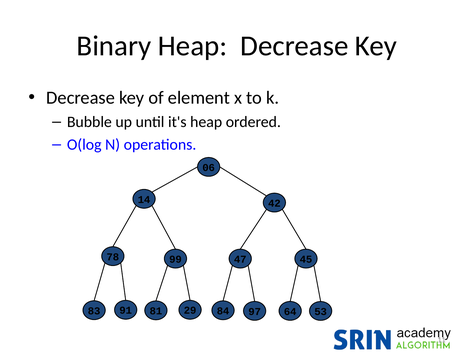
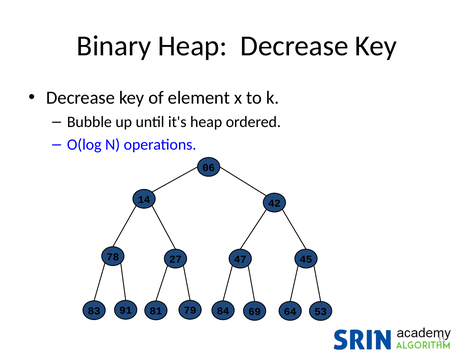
99: 99 -> 27
97: 97 -> 69
29: 29 -> 79
